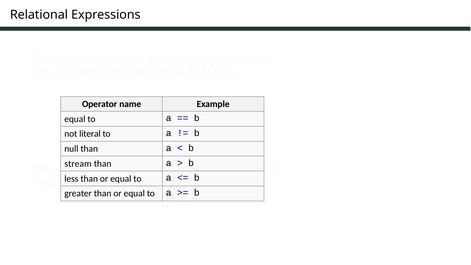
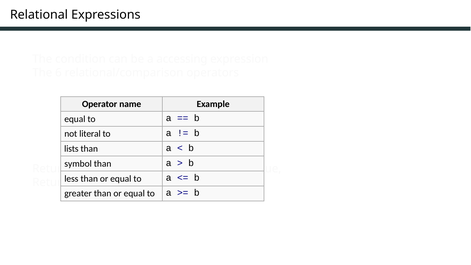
null: null -> lists
stream: stream -> symbol
